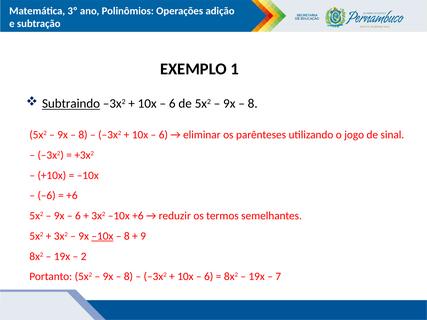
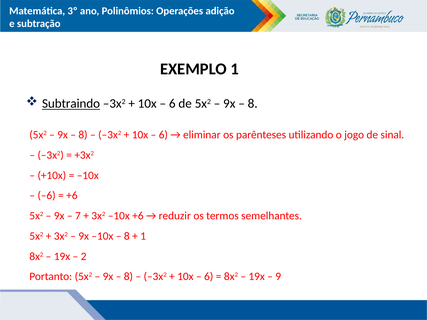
6 at (78, 216): 6 -> 7
–10x at (102, 236) underline: present -> none
9 at (143, 236): 9 -> 1
7: 7 -> 9
